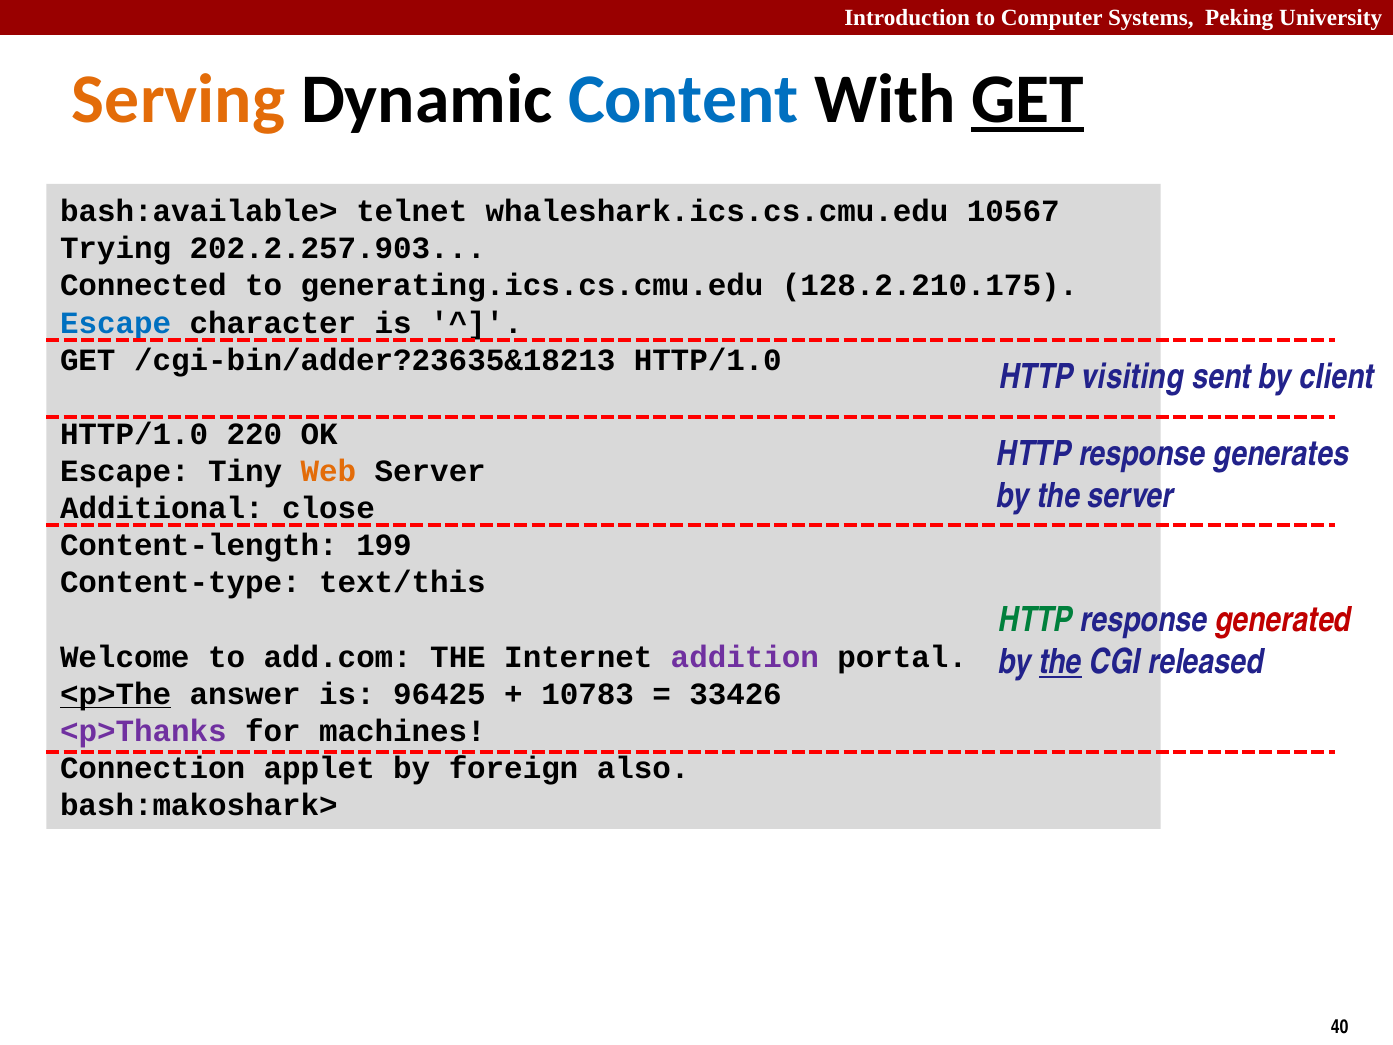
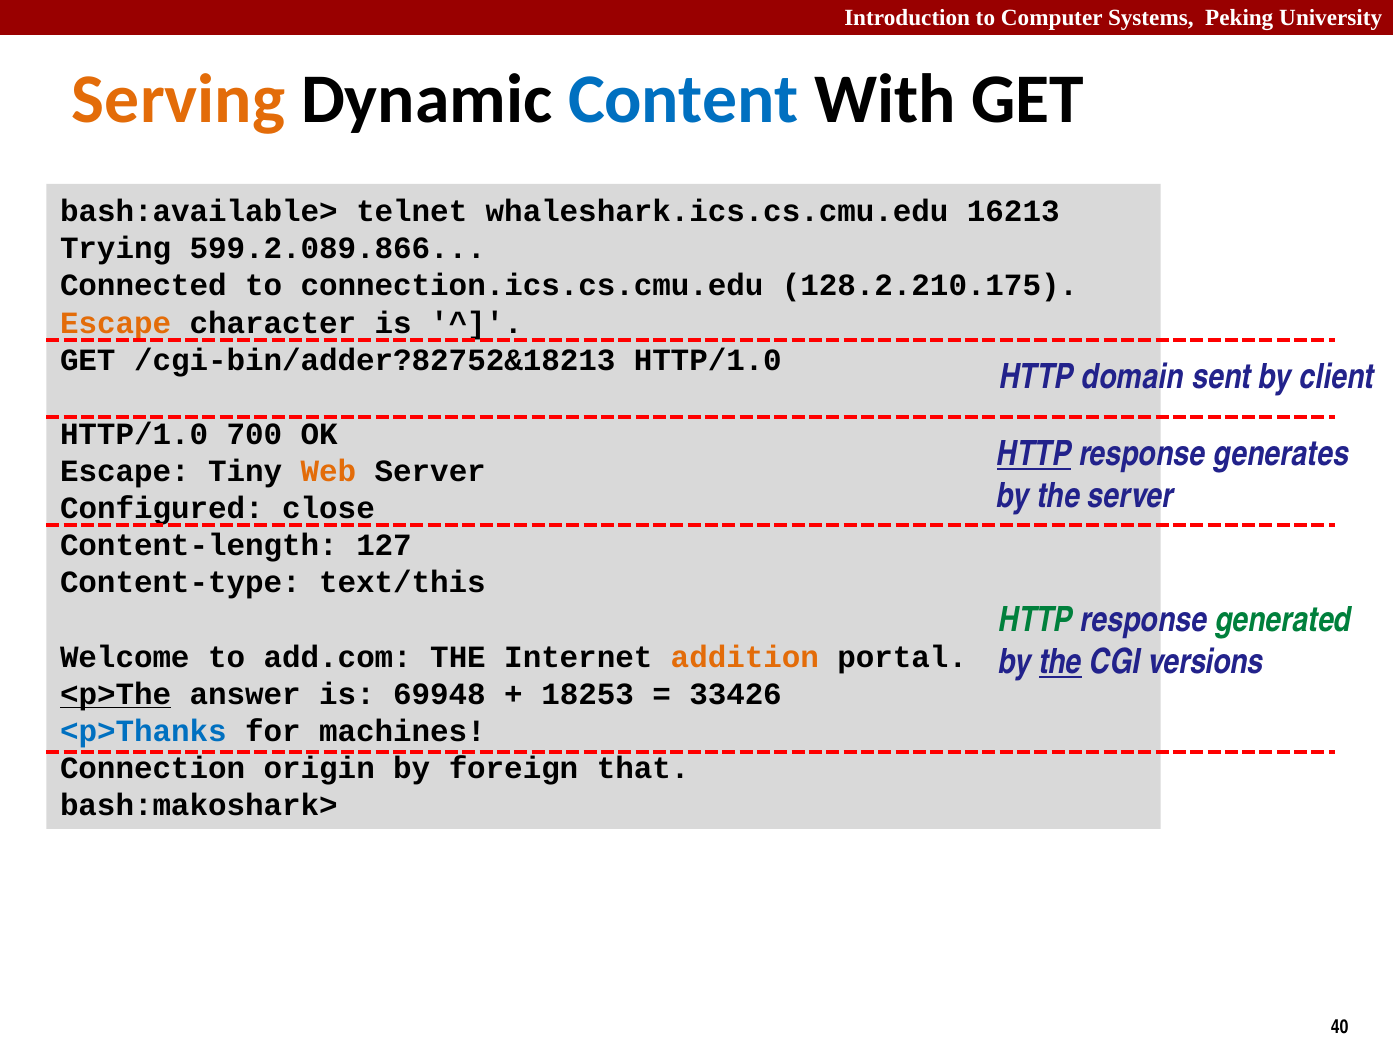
GET at (1028, 99) underline: present -> none
10567: 10567 -> 16213
202.2.257.903: 202.2.257.903 -> 599.2.089.866
generating.ics.cs.cmu.edu: generating.ics.cs.cmu.edu -> connection.ics.cs.cmu.edu
Escape at (116, 323) colour: blue -> orange
/cgi-bin/adder?23635&18213: /cgi-bin/adder?23635&18213 -> /cgi-bin/adder?82752&18213
visiting: visiting -> domain
220: 220 -> 700
HTTP at (1034, 454) underline: none -> present
Additional: Additional -> Configured
199: 199 -> 127
generated colour: red -> green
addition colour: purple -> orange
released: released -> versions
96425: 96425 -> 69948
10783: 10783 -> 18253
<p>Thanks colour: purple -> blue
applet: applet -> origin
also: also -> that
